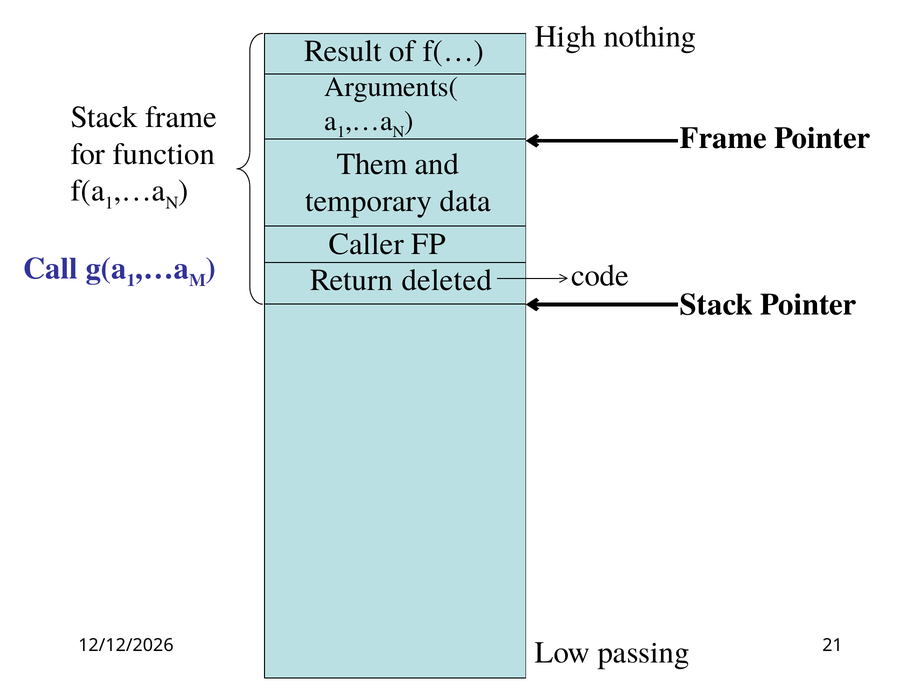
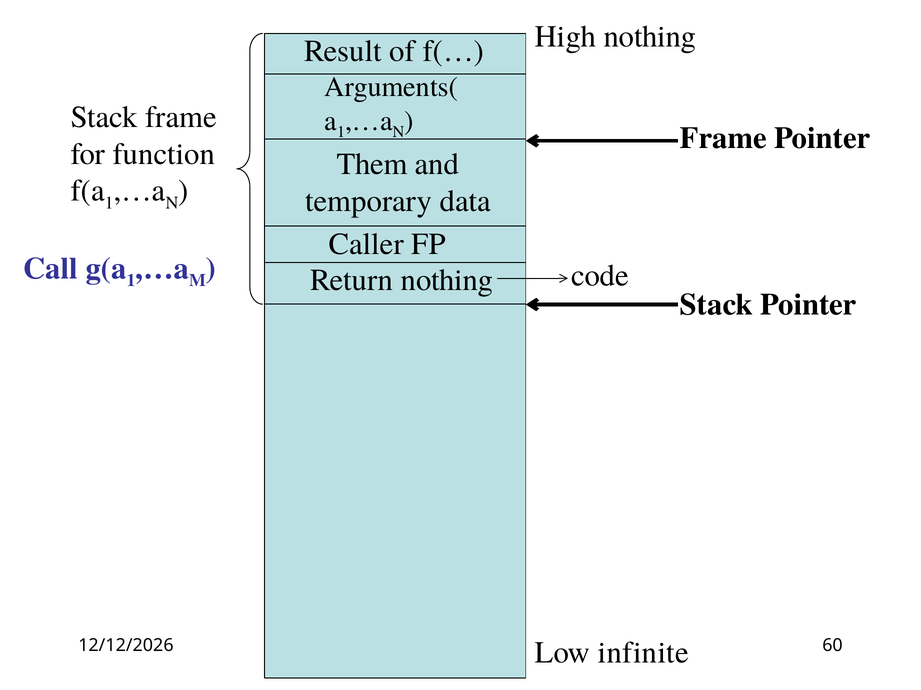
Return deleted: deleted -> nothing
21: 21 -> 60
passing: passing -> infinite
